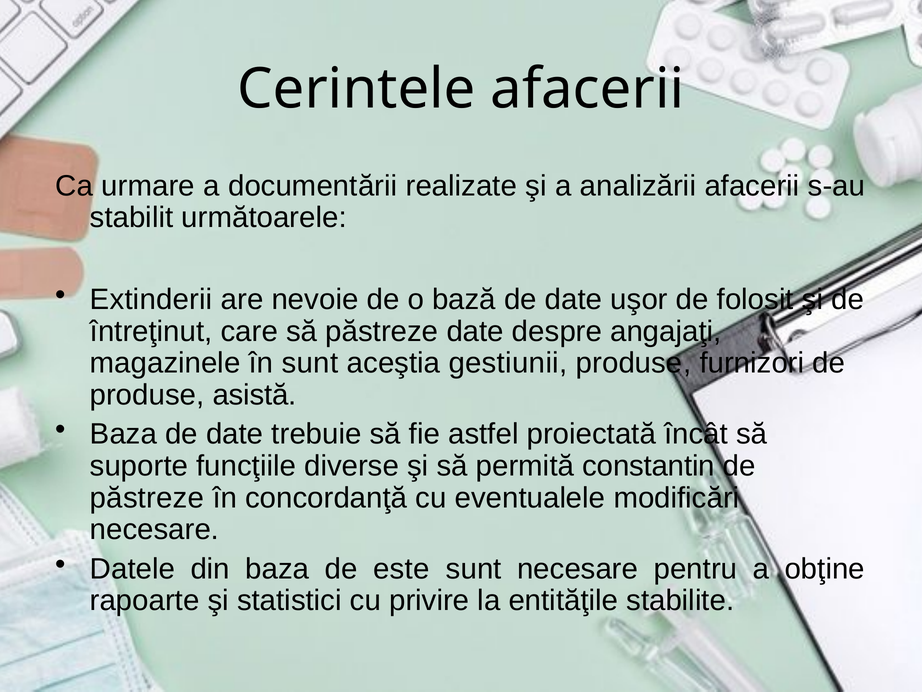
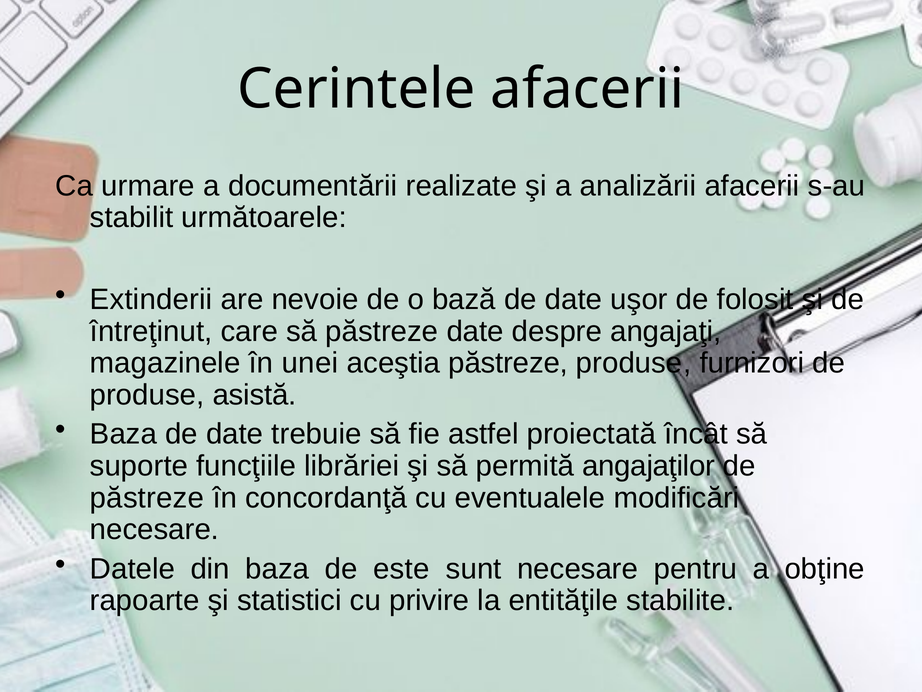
în sunt: sunt -> unei
aceştia gestiunii: gestiunii -> păstreze
diverse: diverse -> librăriei
constantin: constantin -> angajaţilor
